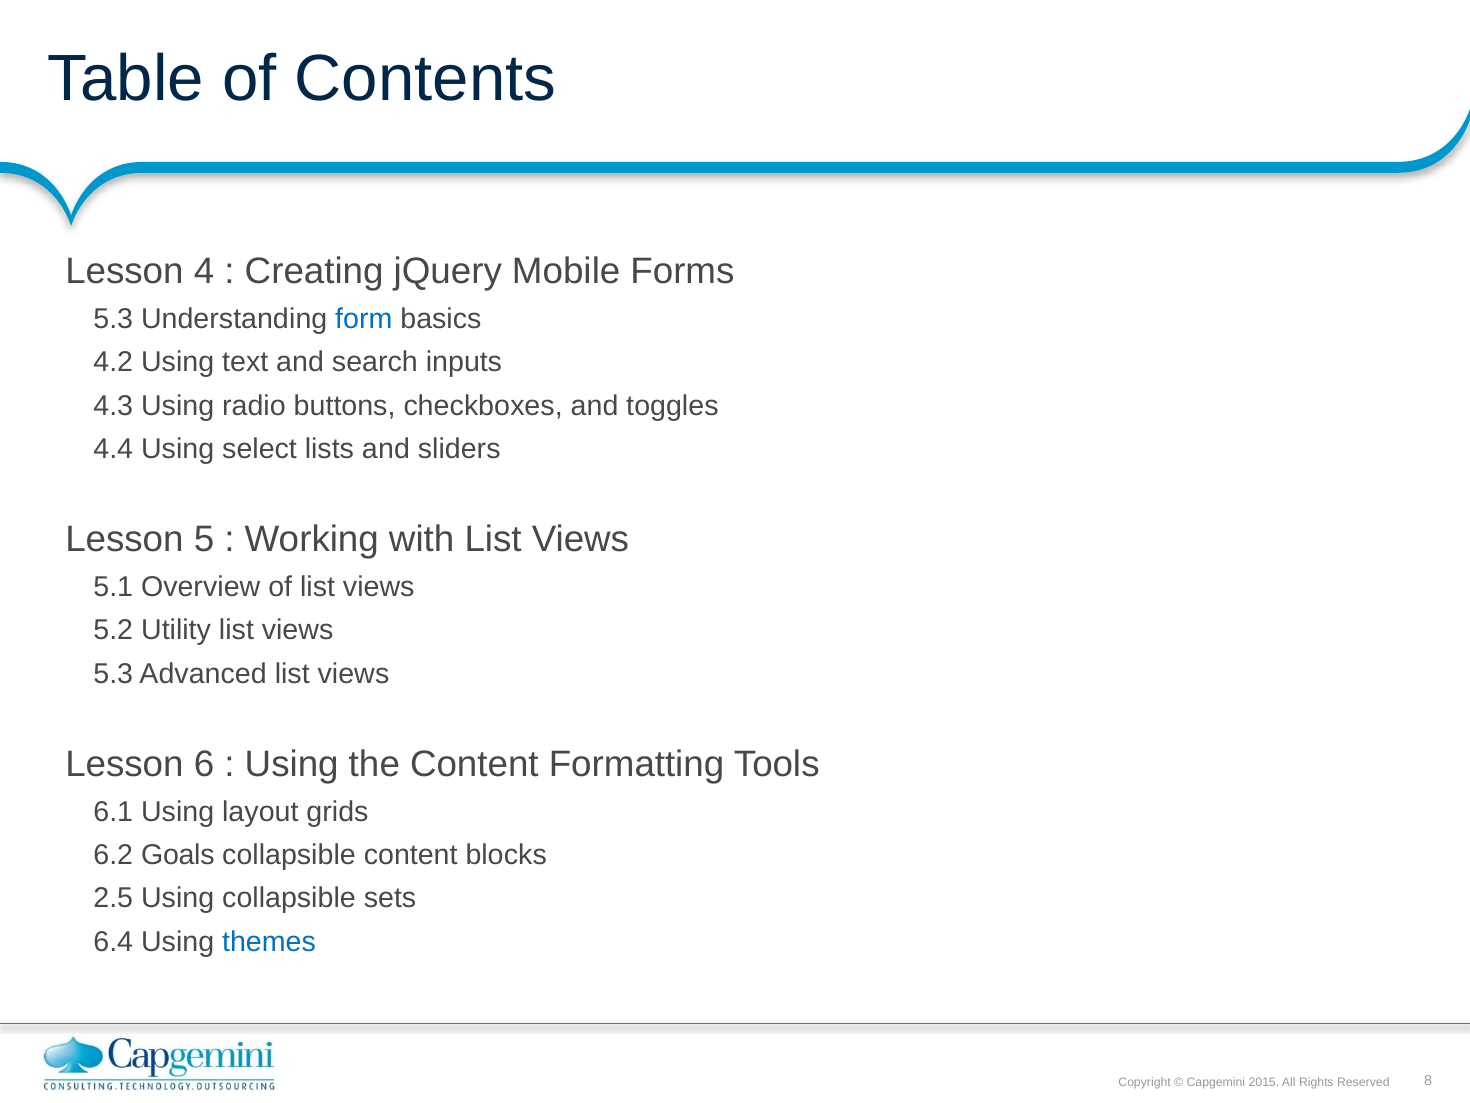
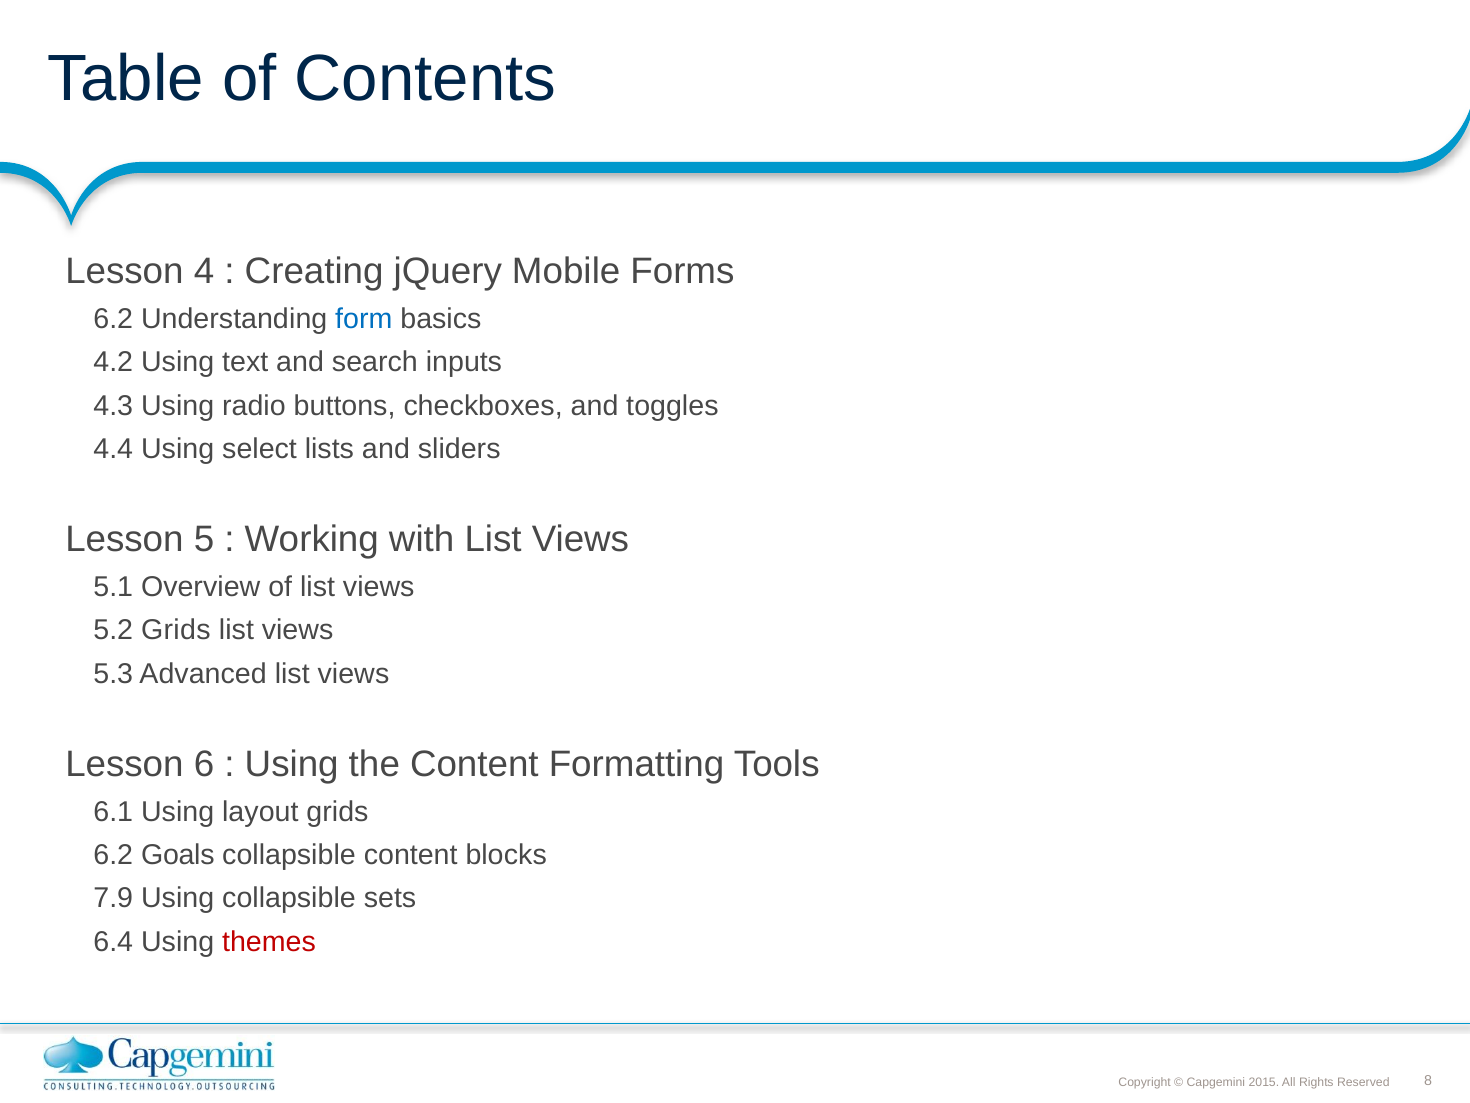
5.3 at (113, 319): 5.3 -> 6.2
5.2 Utility: Utility -> Grids
2.5: 2.5 -> 7.9
themes colour: blue -> red
